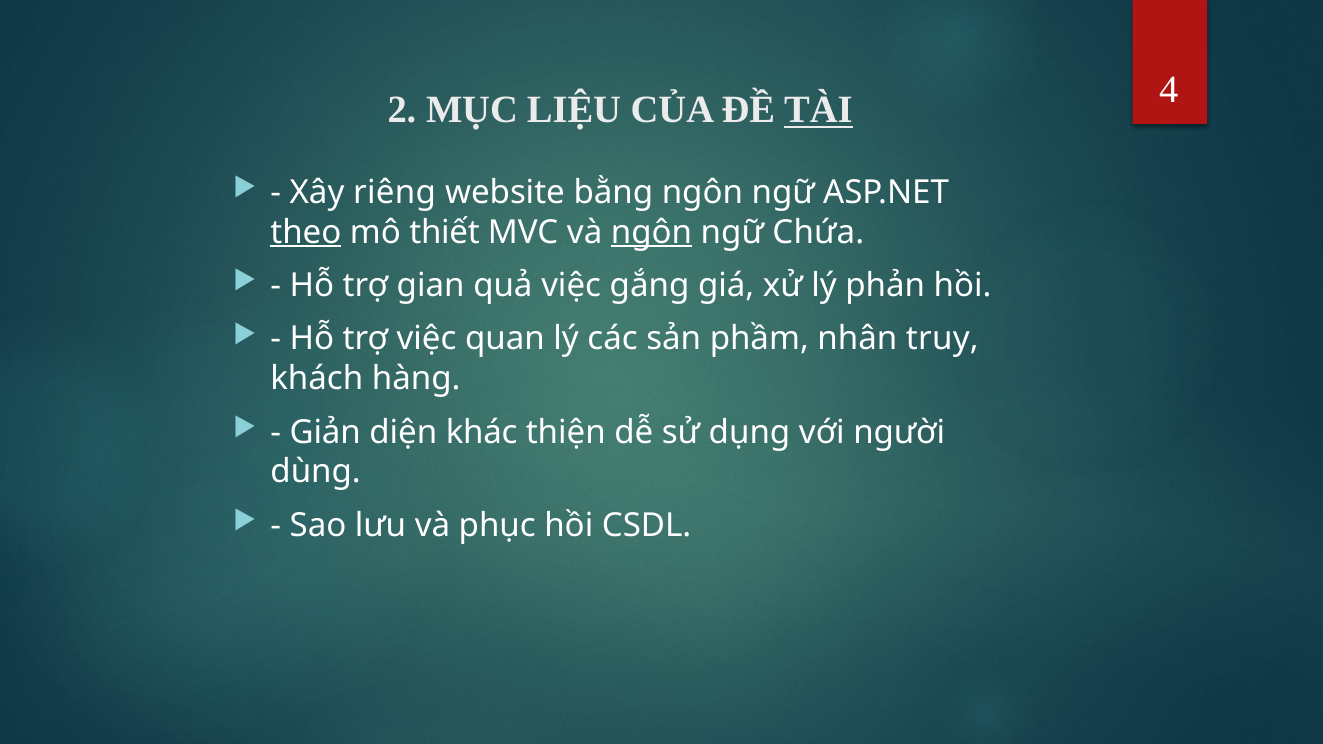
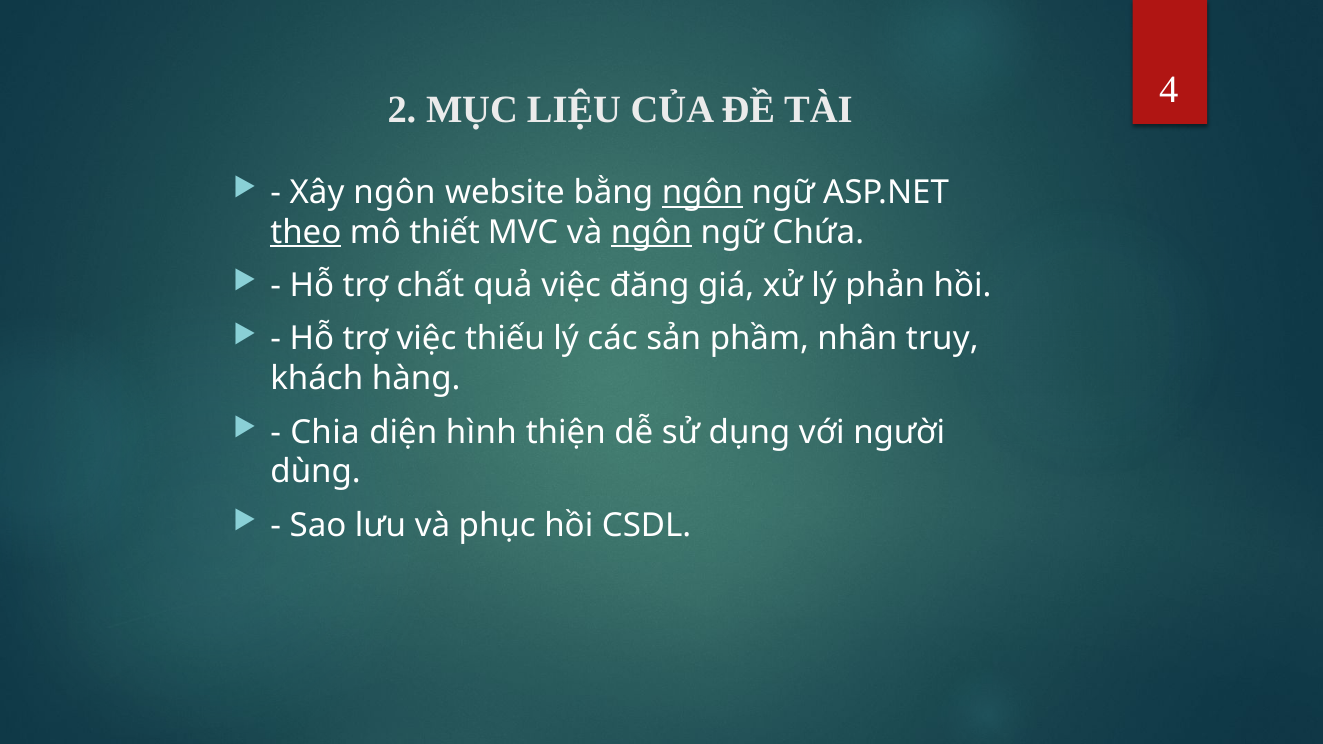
TÀI underline: present -> none
Xây riêng: riêng -> ngôn
ngôn at (702, 192) underline: none -> present
gian: gian -> chất
gắng: gắng -> đăng
quan: quan -> thiếu
Giản: Giản -> Chia
khác: khác -> hình
